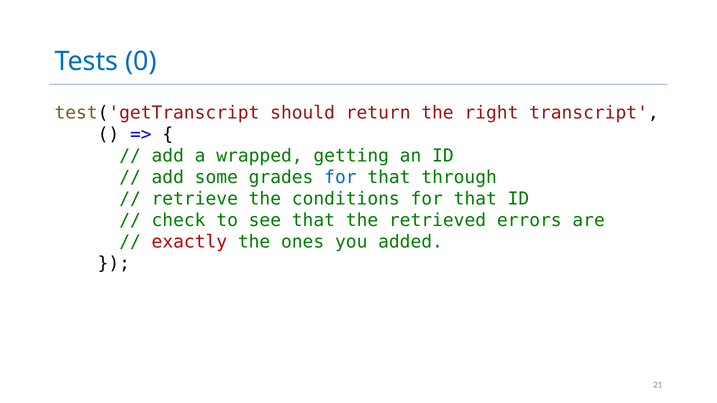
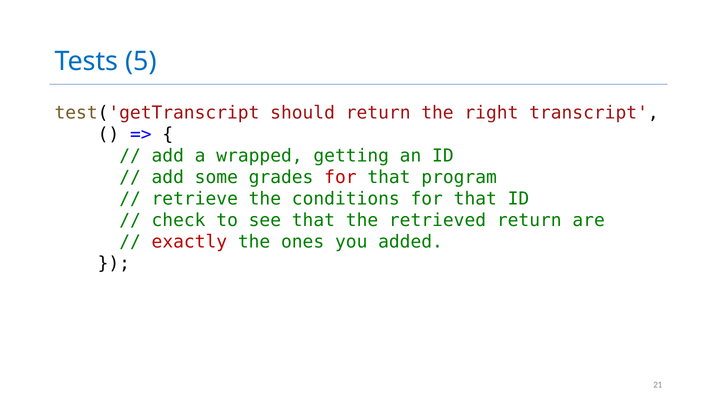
0: 0 -> 5
for at (340, 177) colour: blue -> red
through: through -> program
retrieved errors: errors -> return
